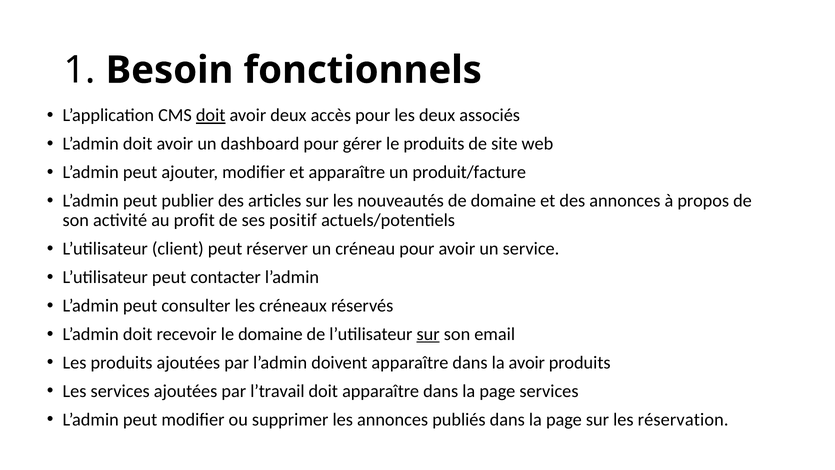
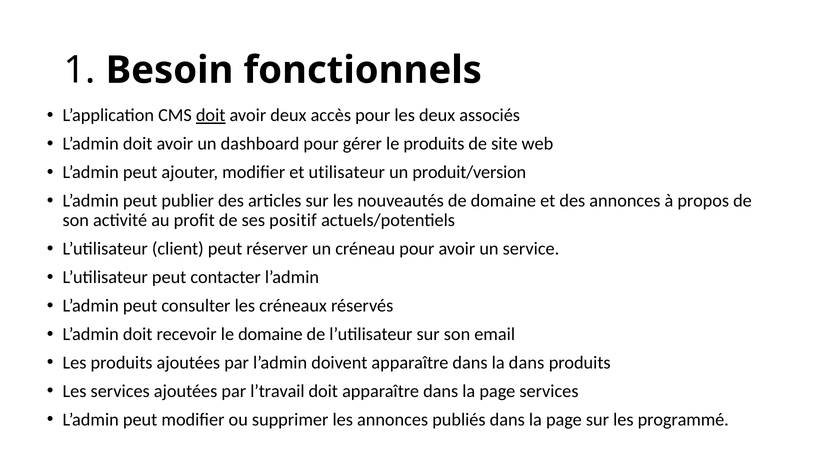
et apparaître: apparaître -> utilisateur
produit/facture: produit/facture -> produit/version
sur at (428, 334) underline: present -> none
la avoir: avoir -> dans
réservation: réservation -> programmé
